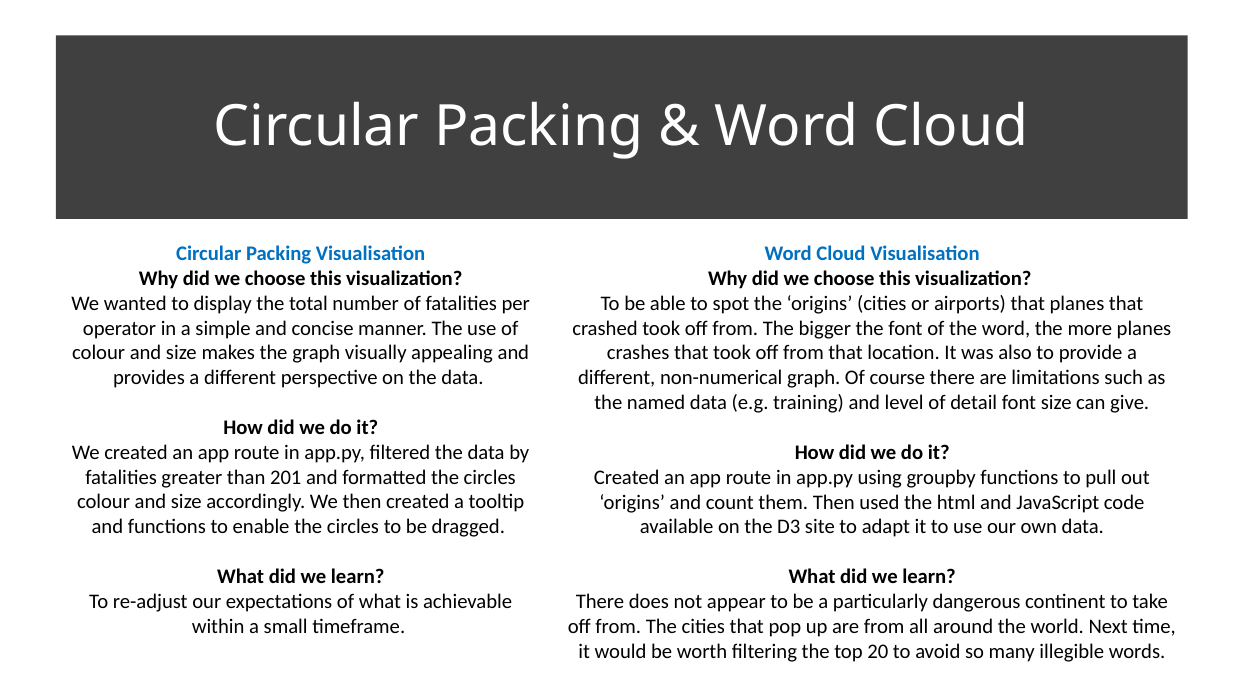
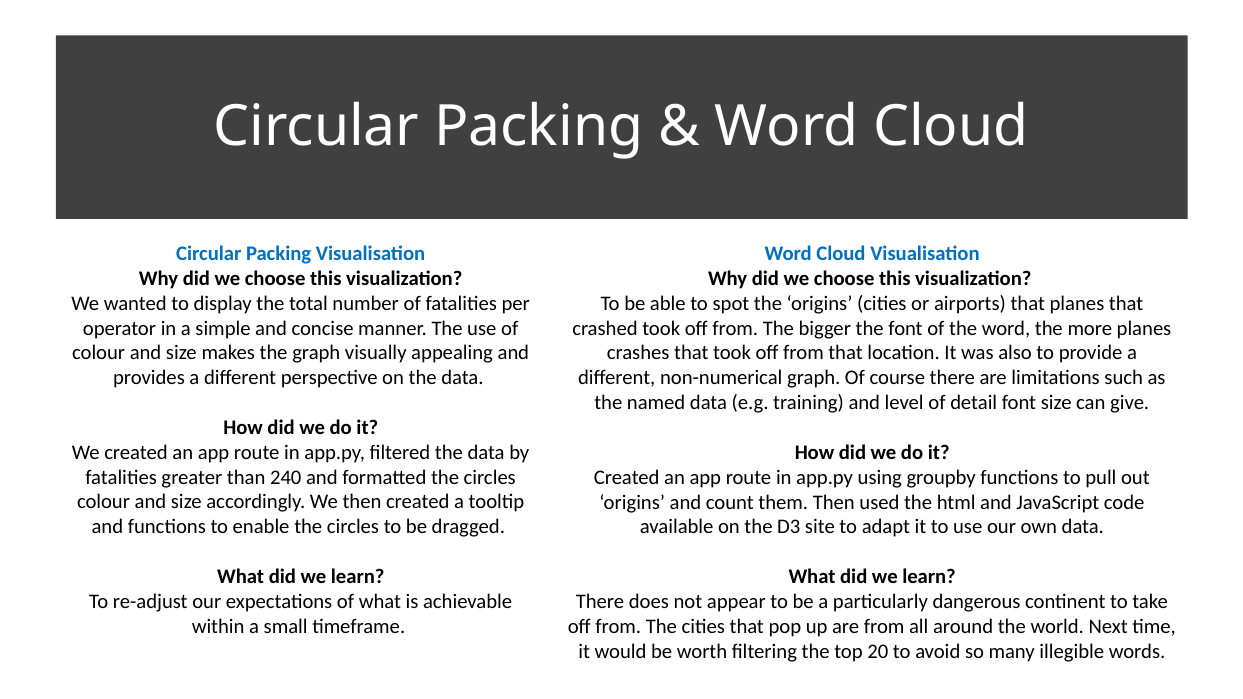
201: 201 -> 240
